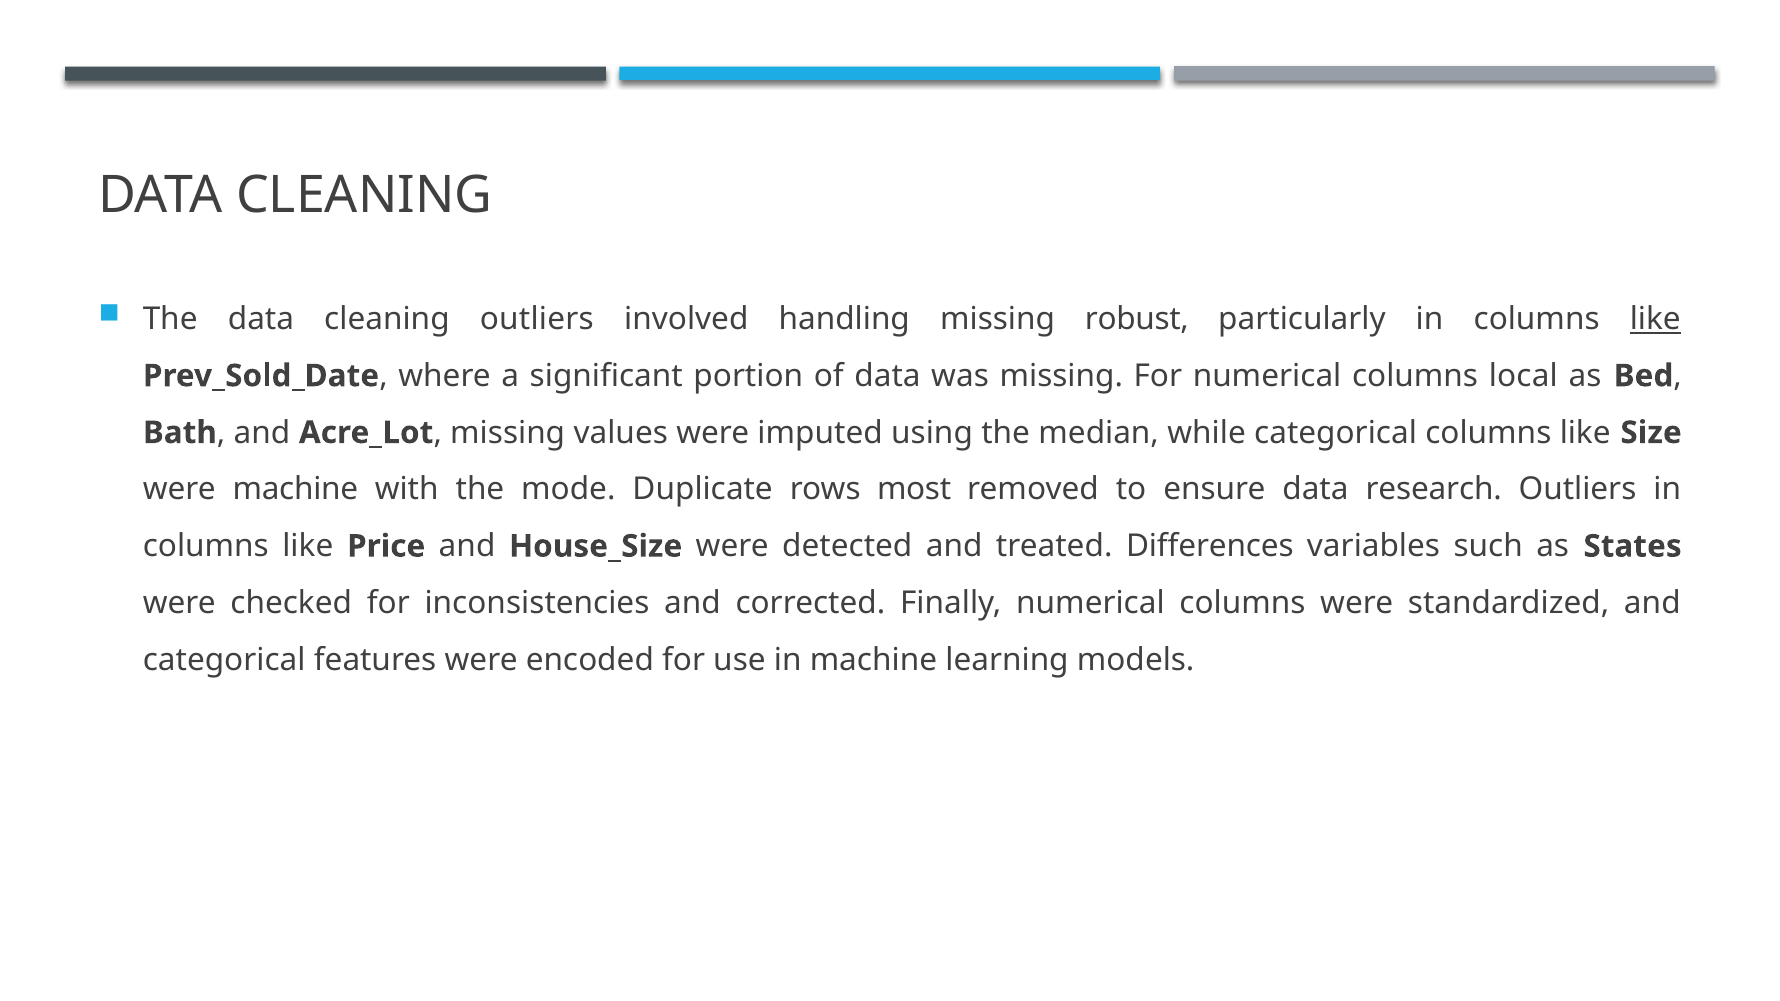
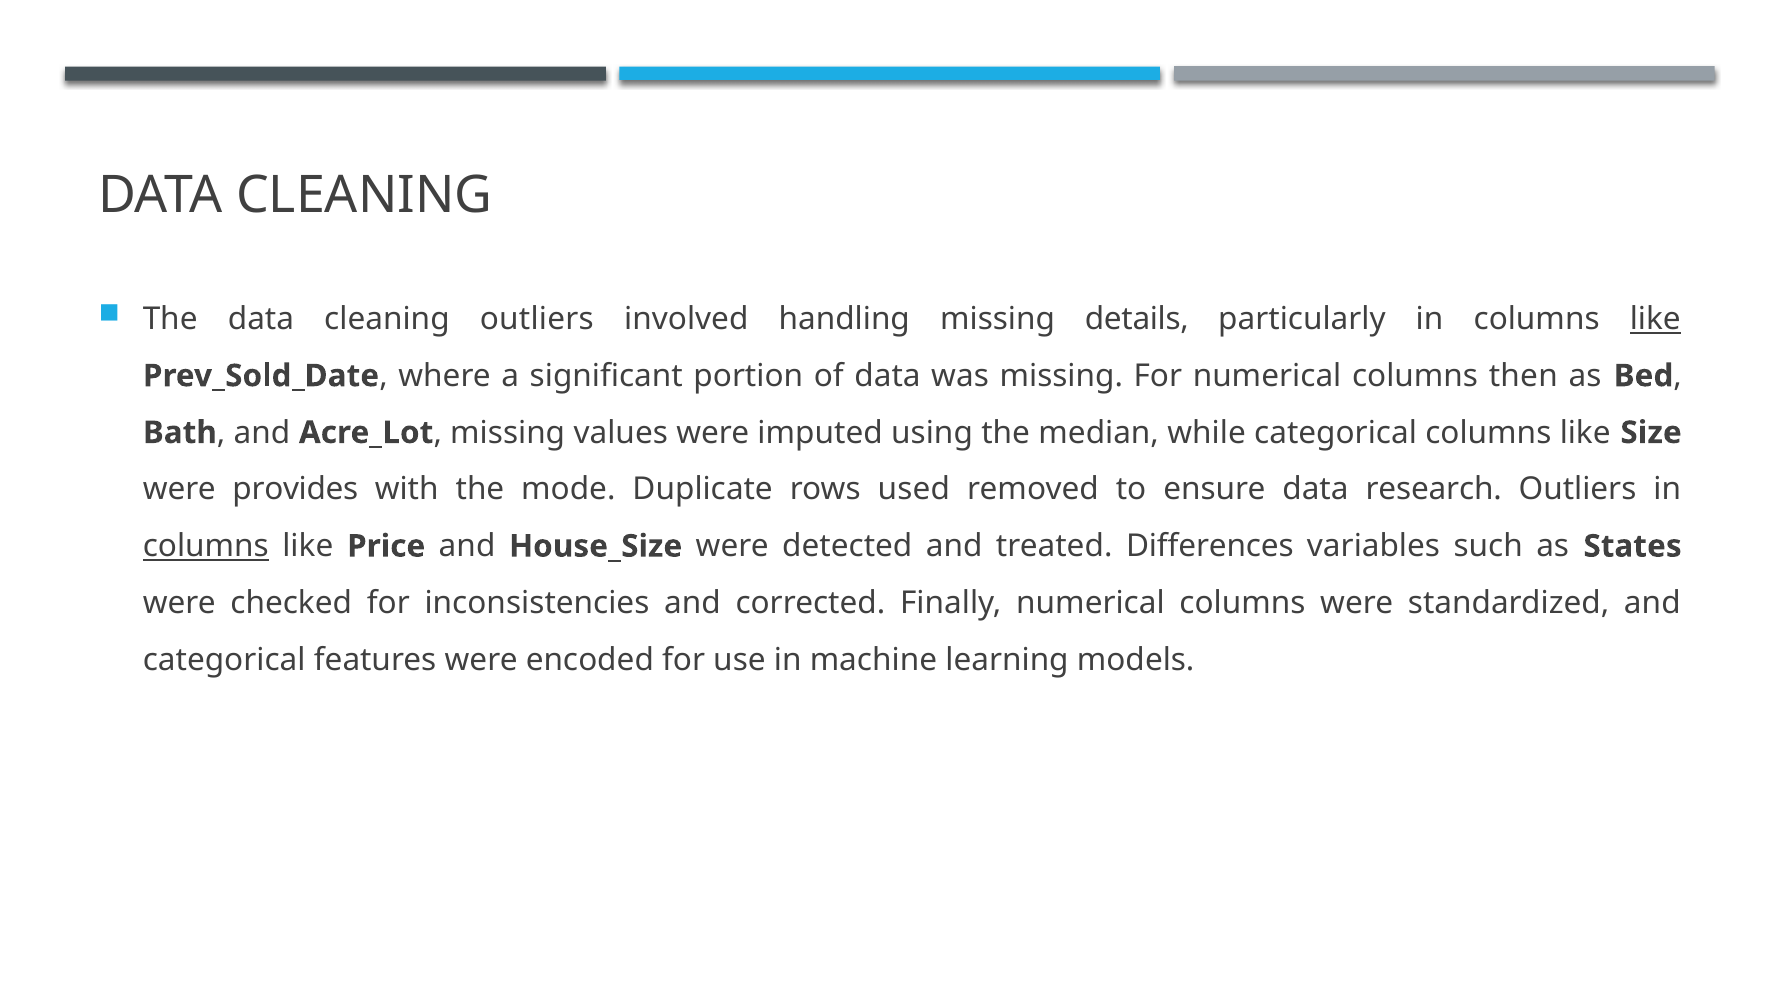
robust: robust -> details
local: local -> then
were machine: machine -> provides
most: most -> used
columns at (206, 546) underline: none -> present
